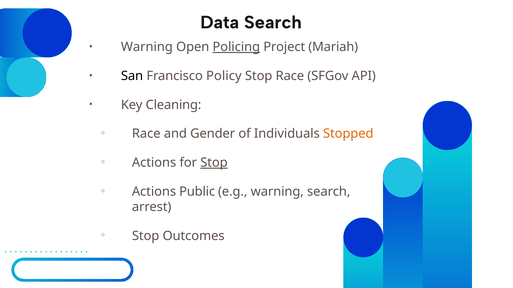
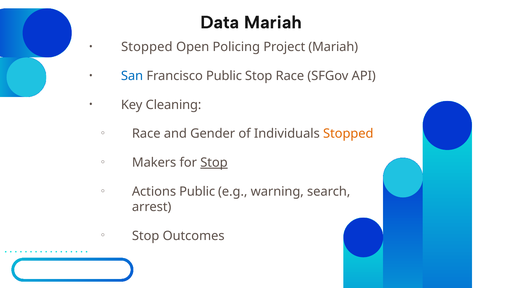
Data Search: Search -> Mariah
Warning at (147, 47): Warning -> Stopped
Policing underline: present -> none
San colour: black -> blue
Francisco Policy: Policy -> Public
Actions at (154, 163): Actions -> Makers
